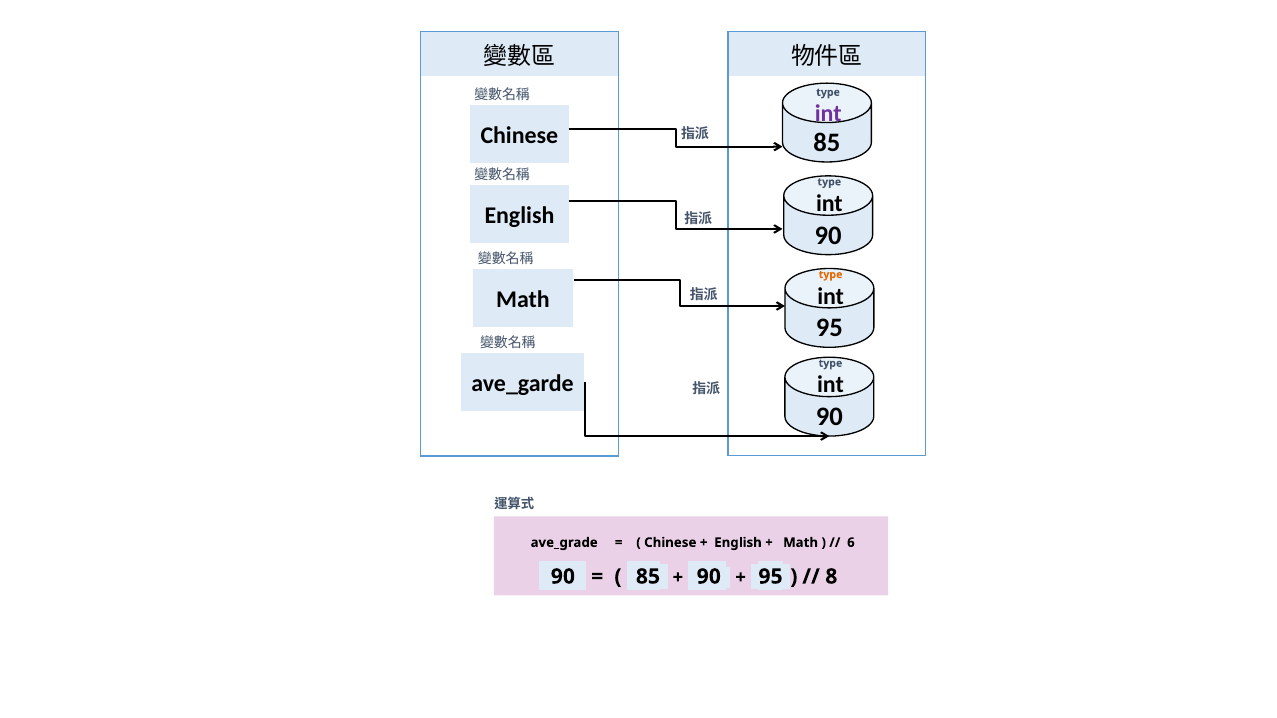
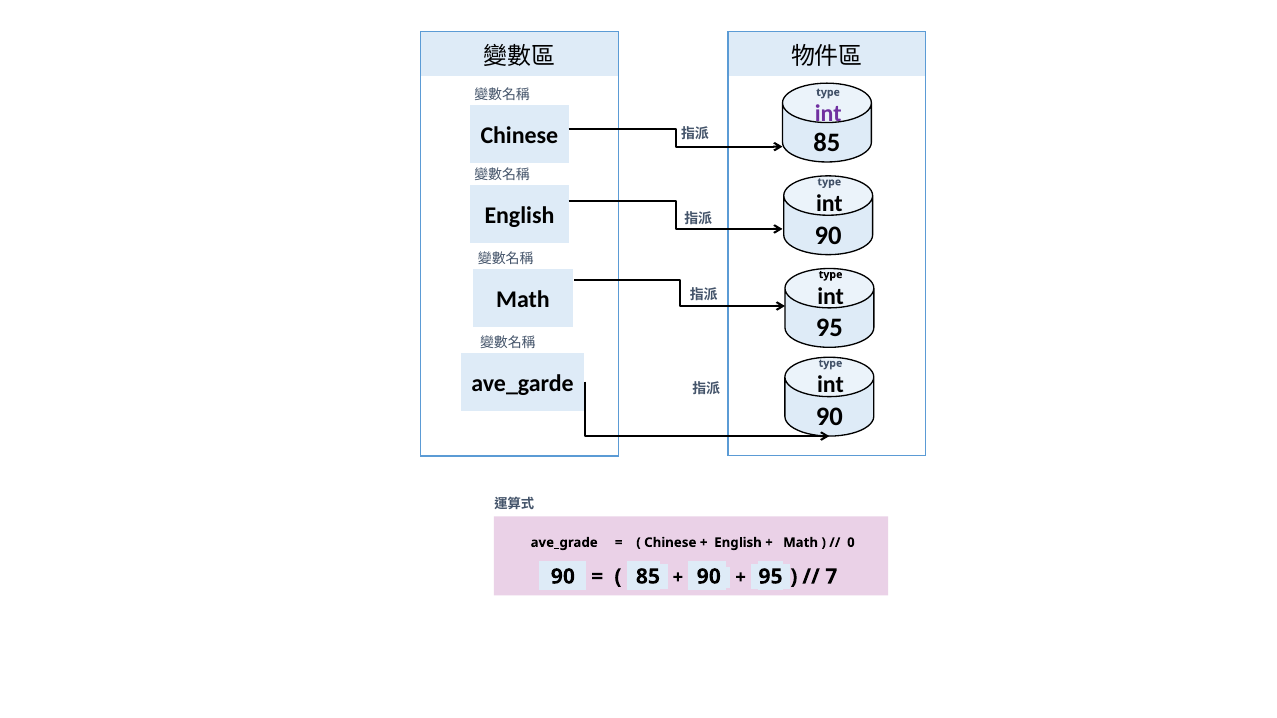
type at (831, 275) colour: orange -> black
6: 6 -> 0
8: 8 -> 7
